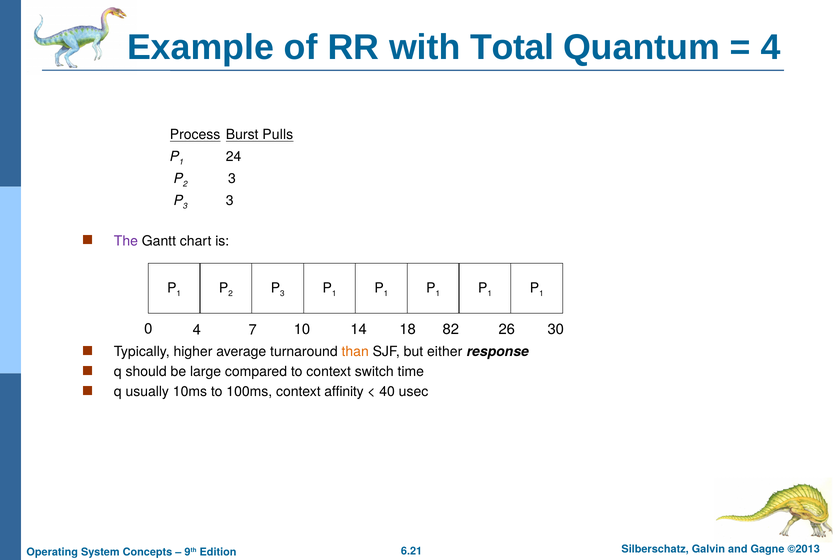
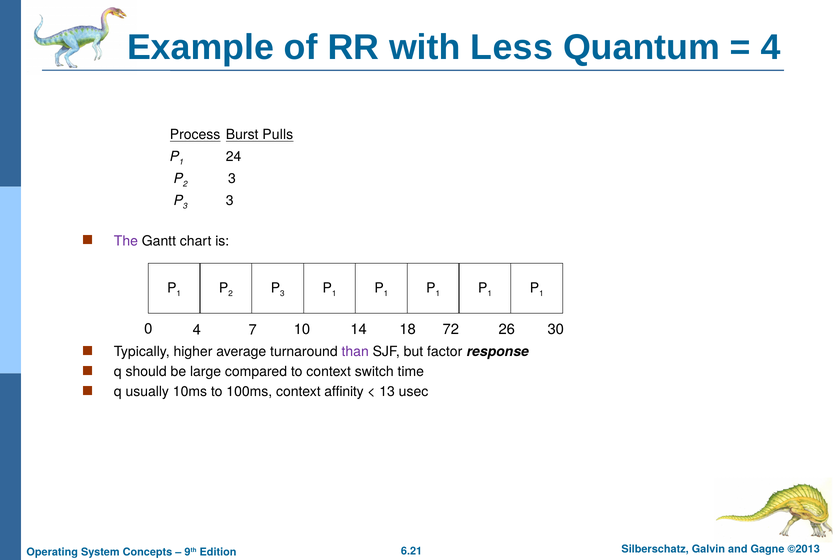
Total: Total -> Less
82: 82 -> 72
than colour: orange -> purple
either: either -> factor
40: 40 -> 13
